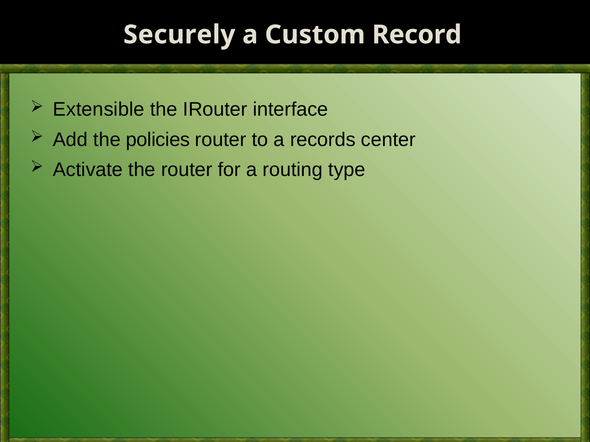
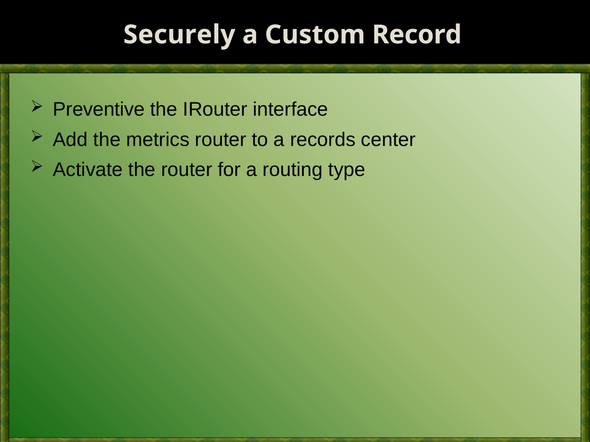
Extensible: Extensible -> Preventive
policies: policies -> metrics
